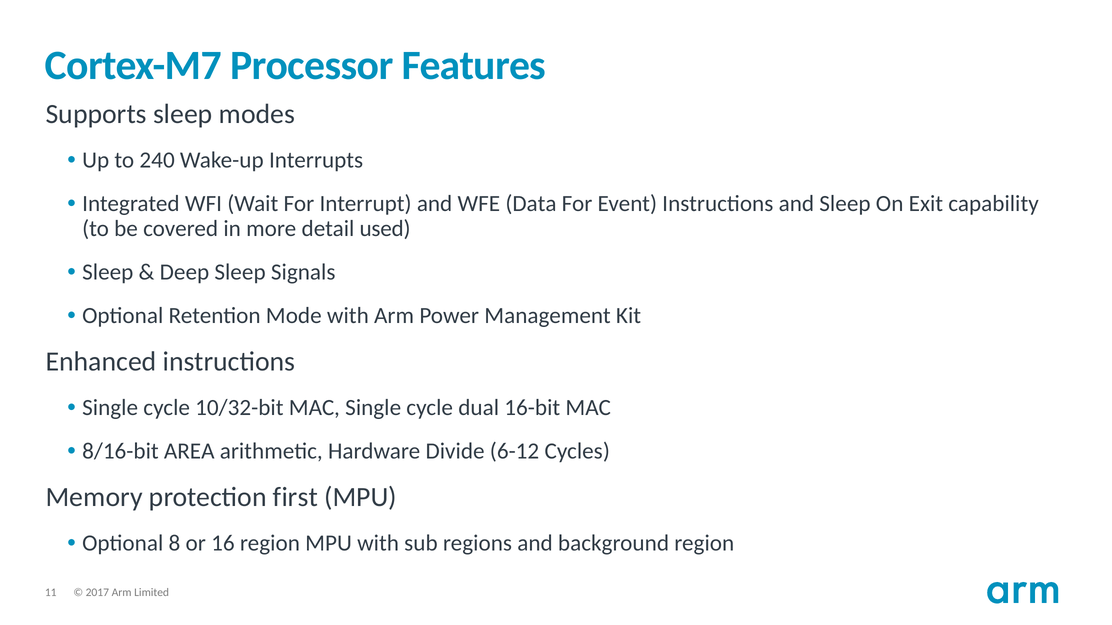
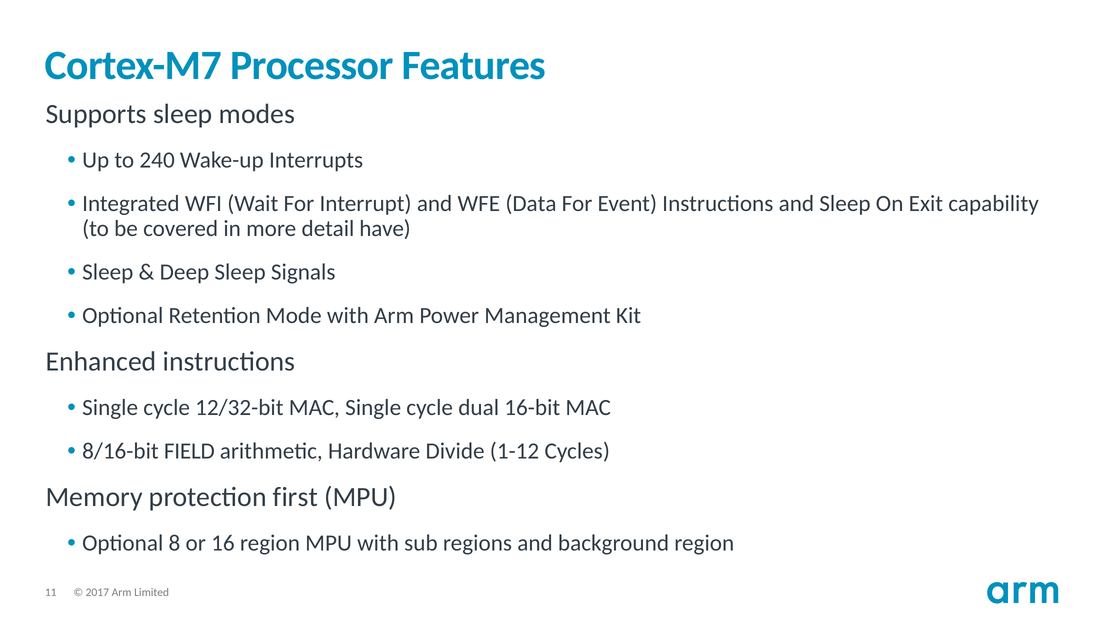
used: used -> have
10/32-bit: 10/32-bit -> 12/32-bit
AREA: AREA -> FIELD
6-12: 6-12 -> 1-12
